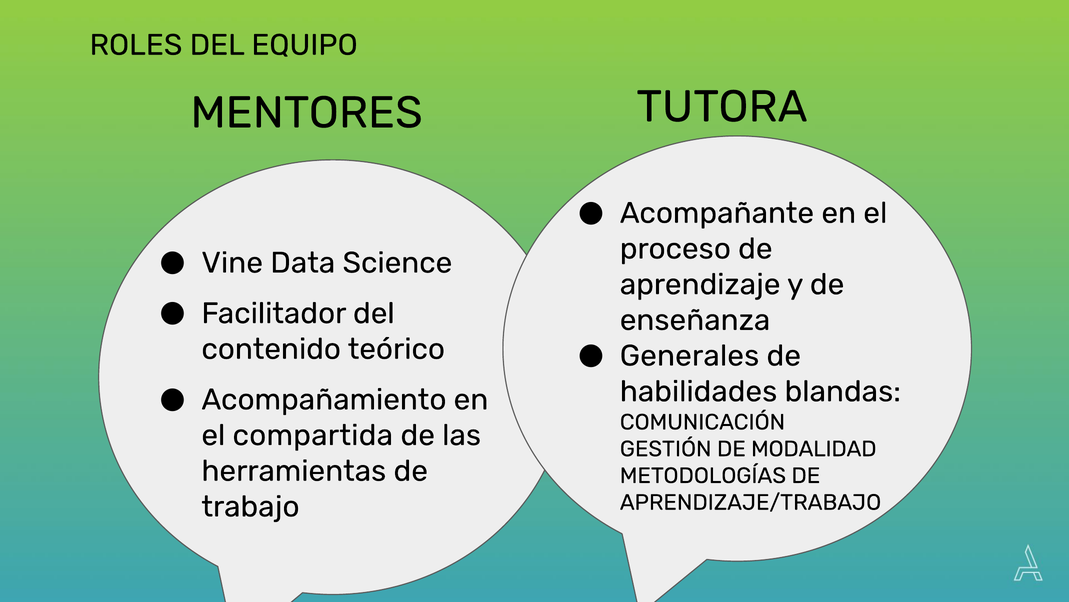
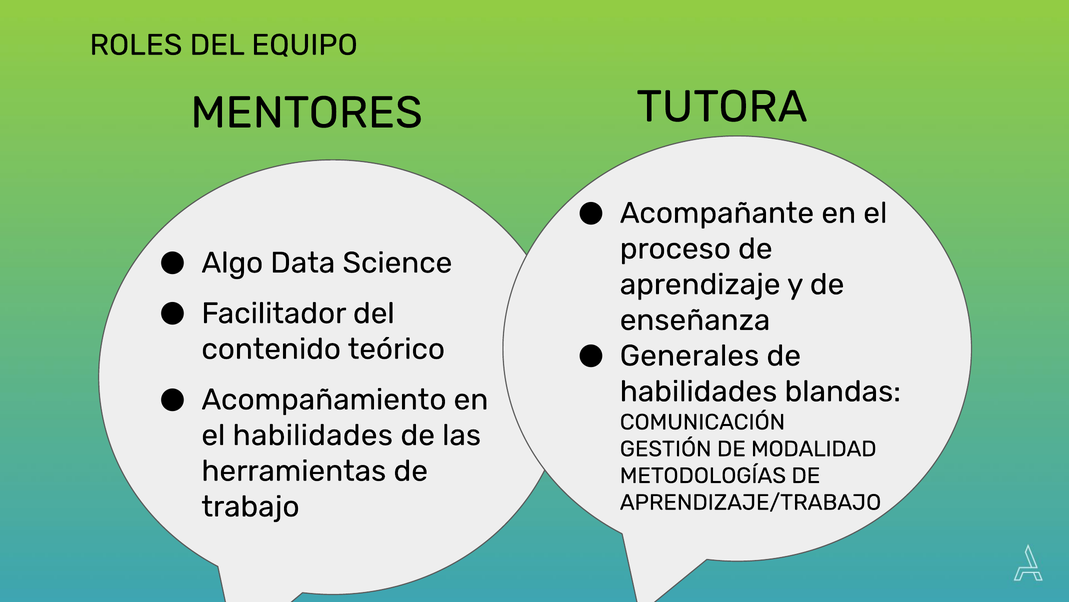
Vine: Vine -> Algo
el compartida: compartida -> habilidades
